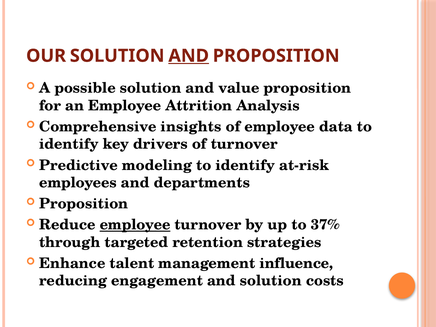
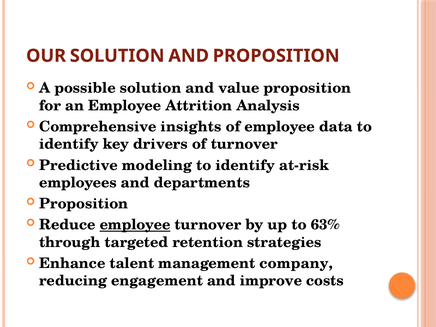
AND at (189, 56) underline: present -> none
37%: 37% -> 63%
influence: influence -> company
and solution: solution -> improve
